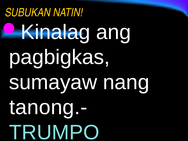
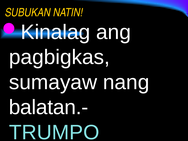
tanong.-: tanong.- -> balatan.-
